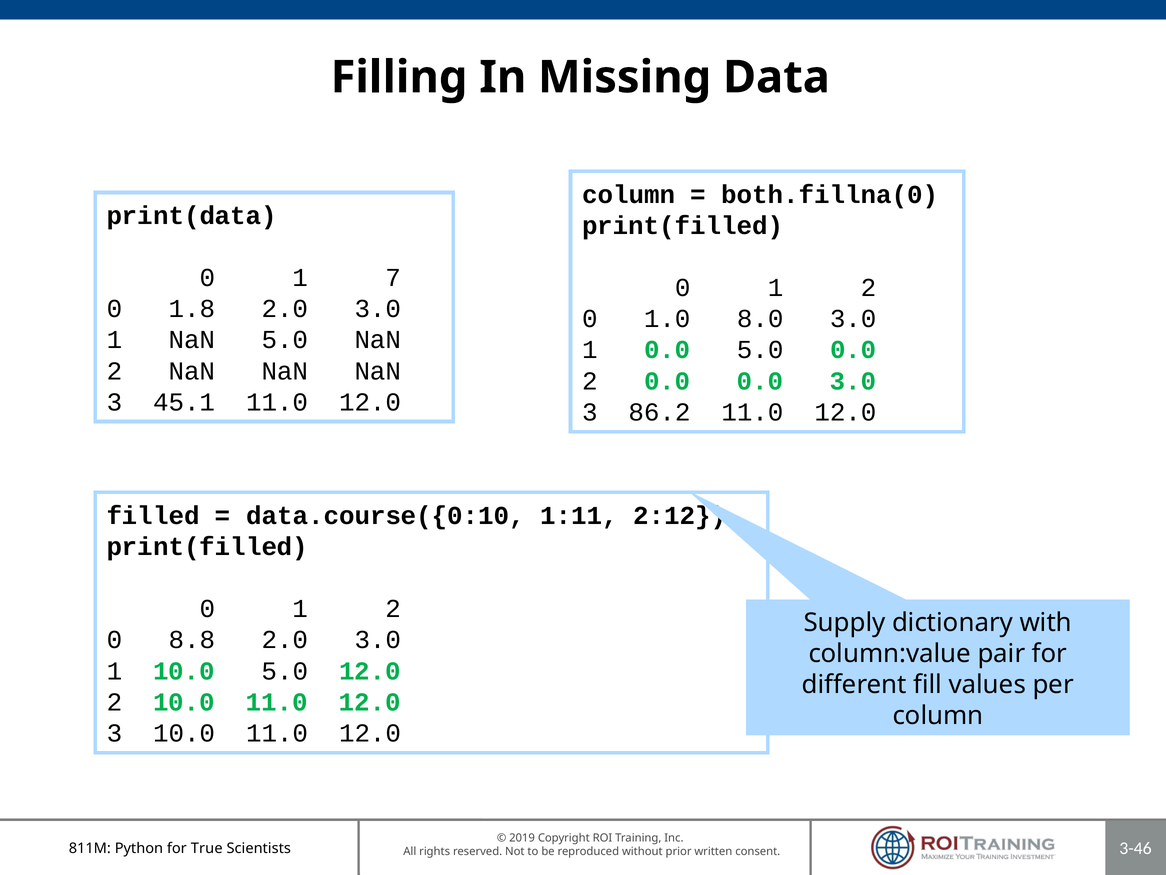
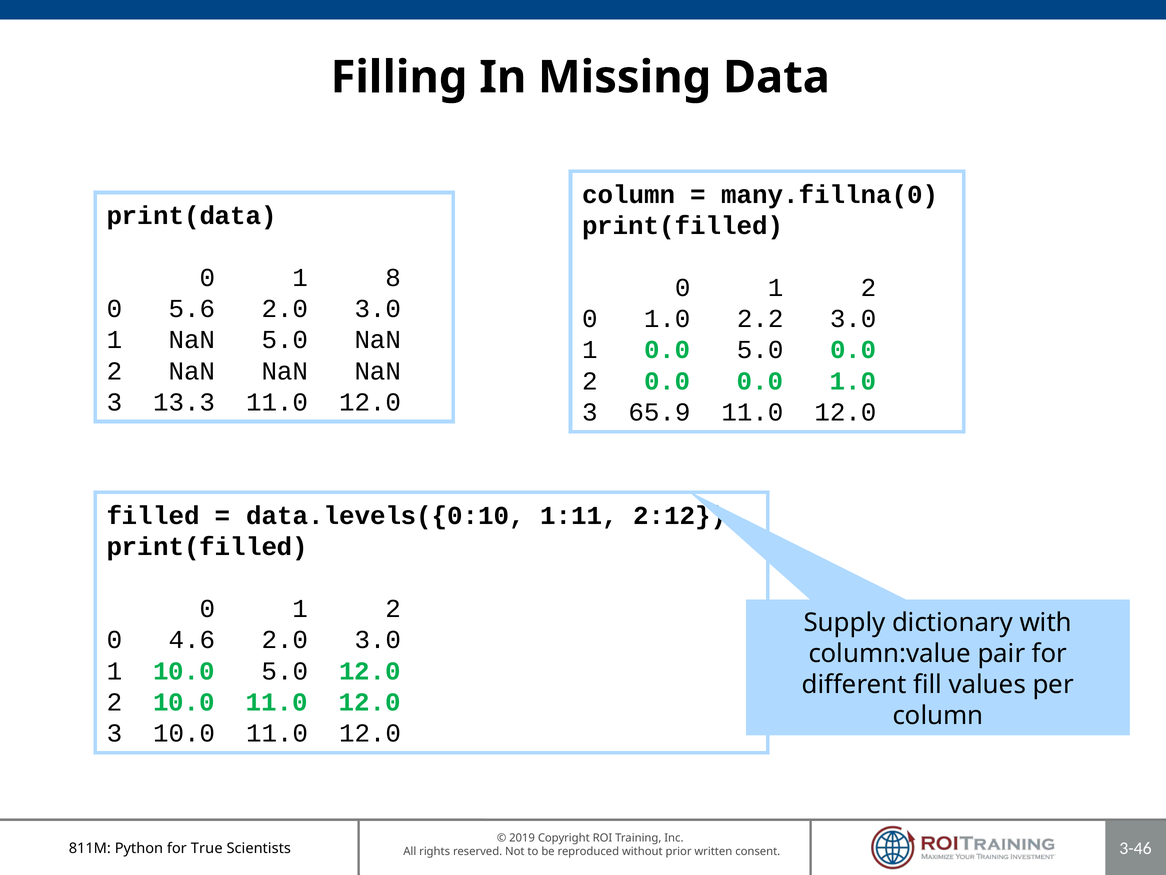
both.fillna(0: both.fillna(0 -> many.fillna(0
7: 7 -> 8
1.8: 1.8 -> 5.6
8.0: 8.0 -> 2.2
0.0 3.0: 3.0 -> 1.0
45.1: 45.1 -> 13.3
86.2: 86.2 -> 65.9
data.course({0:10: data.course({0:10 -> data.levels({0:10
8.8: 8.8 -> 4.6
